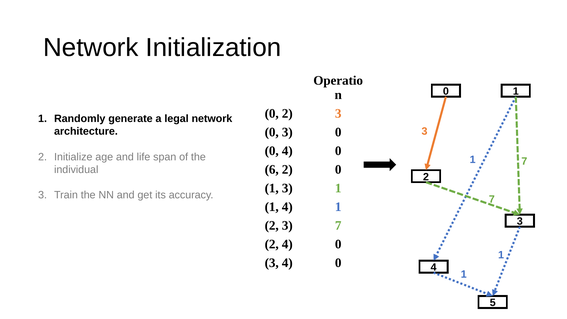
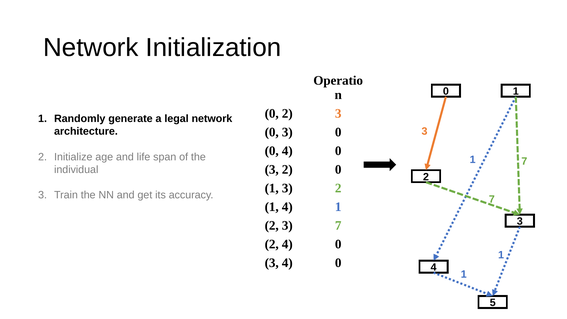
6 at (272, 170): 6 -> 3
1 3 1: 1 -> 2
